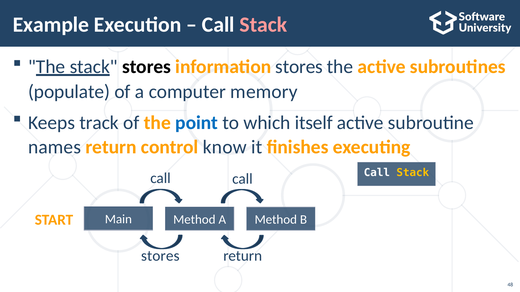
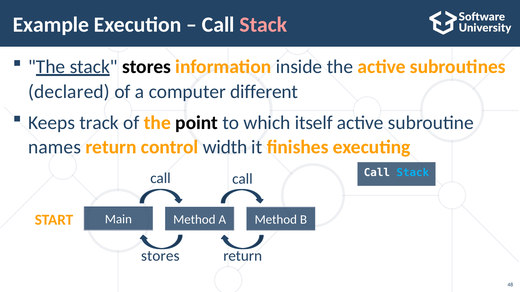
information stores: stores -> inside
populate: populate -> declared
memory: memory -> different
point colour: blue -> black
know: know -> width
Stack at (413, 173) colour: yellow -> light blue
